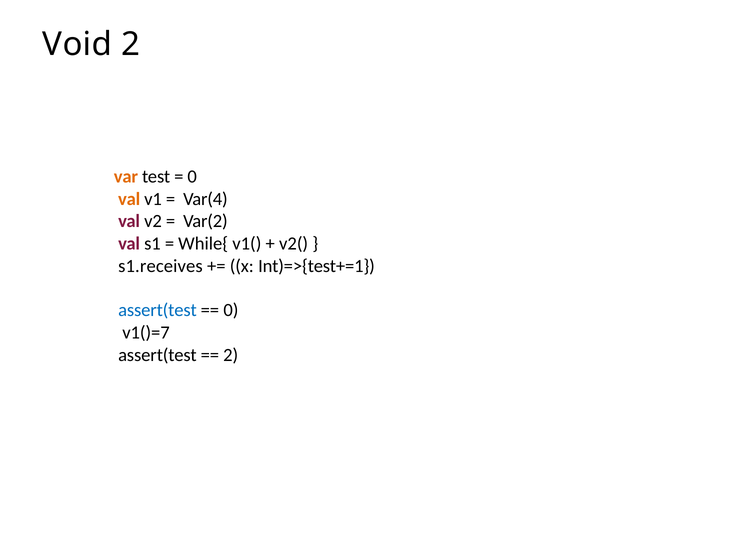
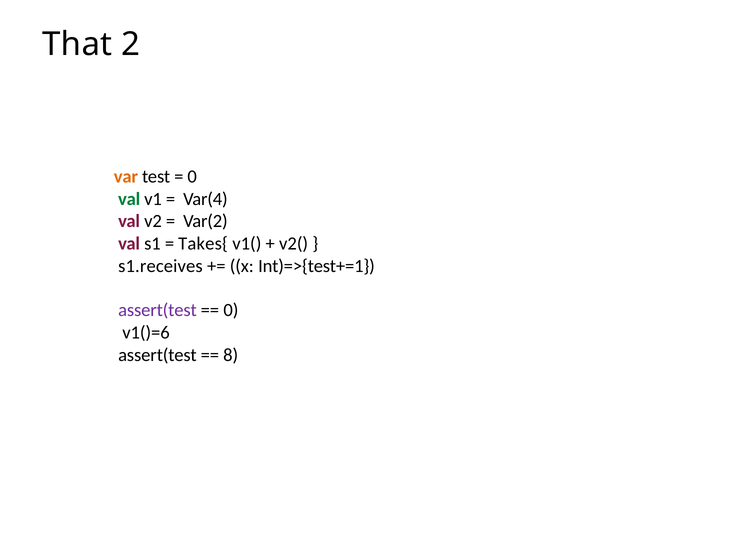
Void: Void -> That
val at (129, 199) colour: orange -> green
While{: While{ -> Takes{
assert(test at (157, 310) colour: blue -> purple
v1()=7: v1()=7 -> v1()=6
2 at (231, 355): 2 -> 8
